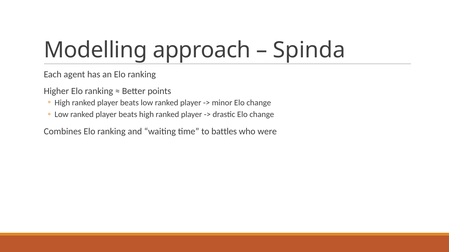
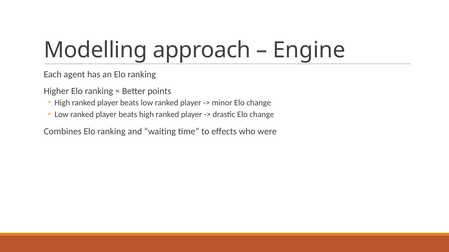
Spinda: Spinda -> Engine
battles: battles -> effects
